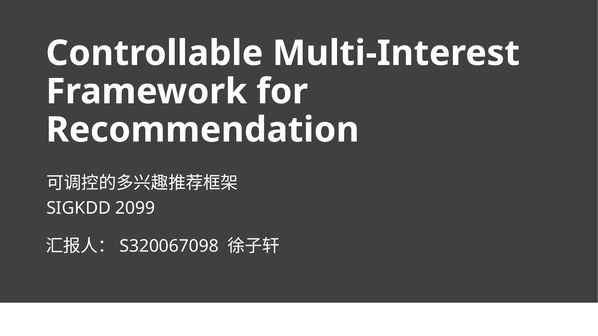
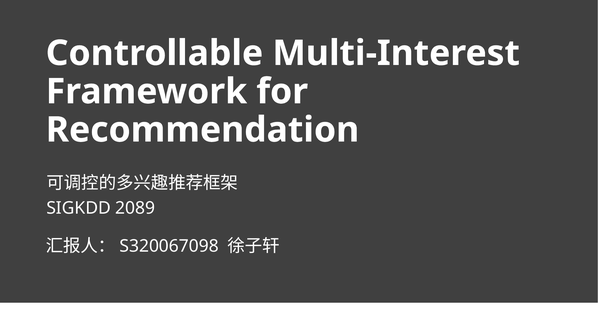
2099: 2099 -> 2089
